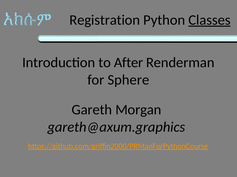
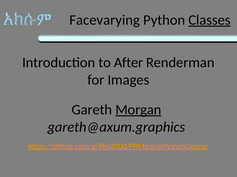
Registration: Registration -> Facevarying
Sphere: Sphere -> Images
Morgan underline: none -> present
